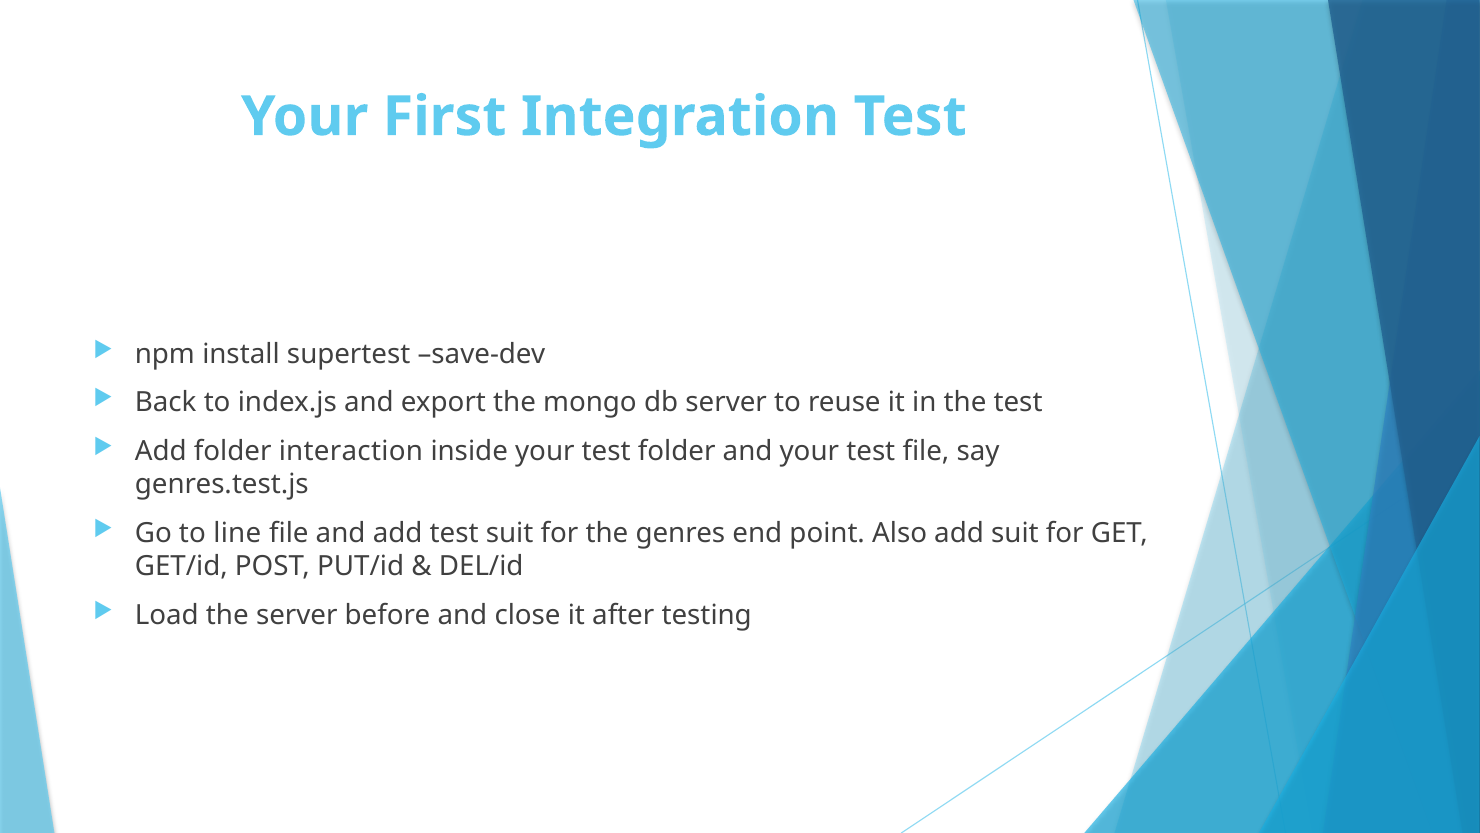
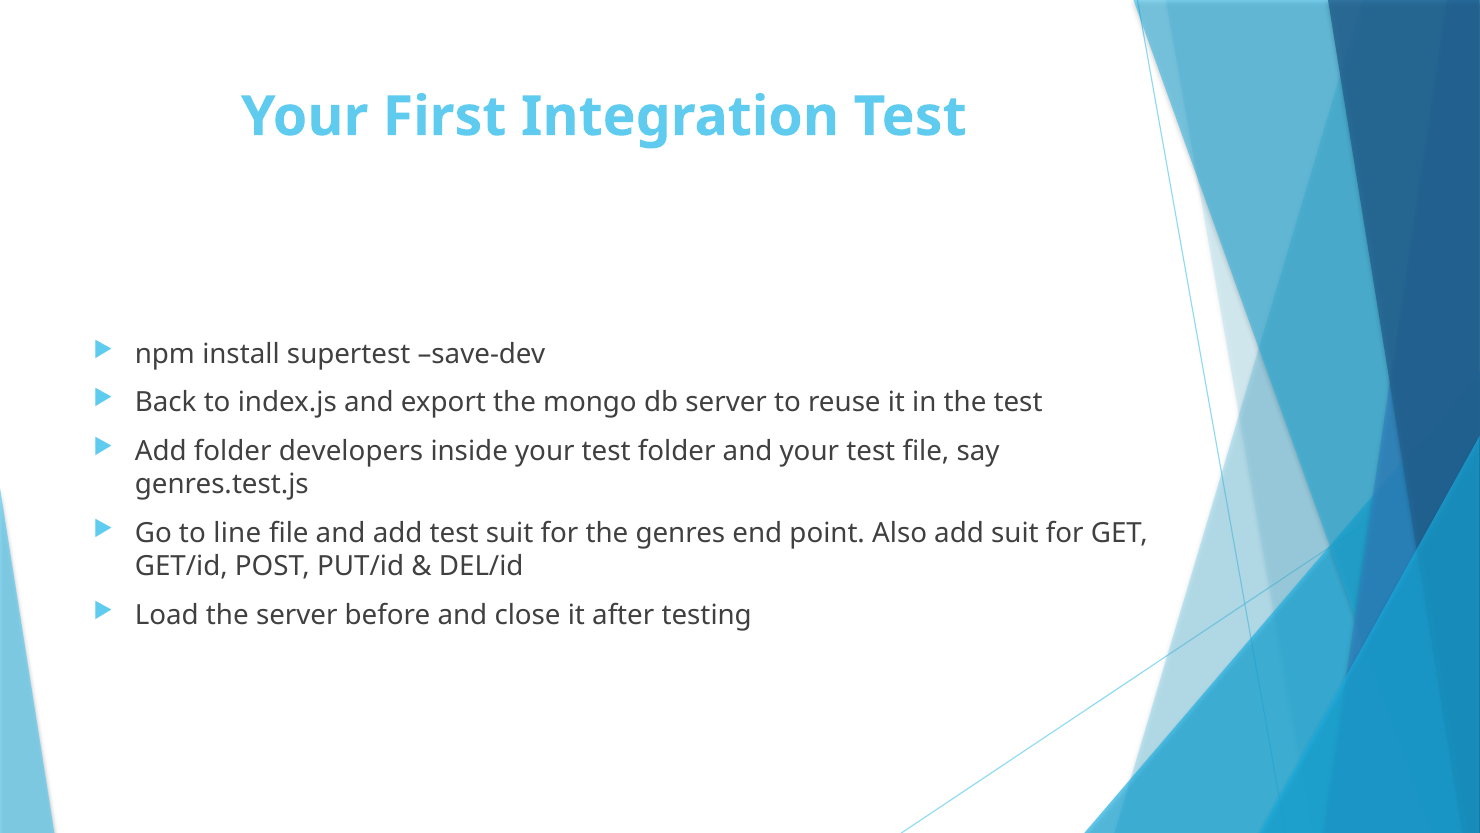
interaction: interaction -> developers
